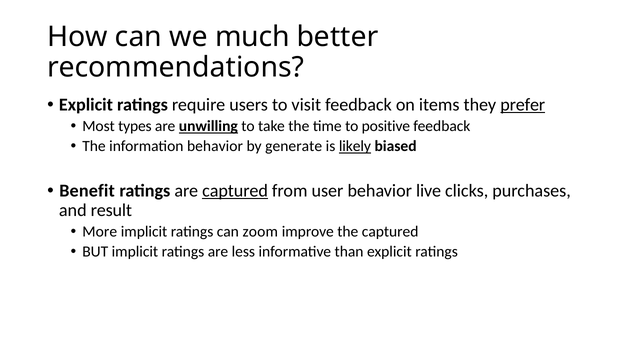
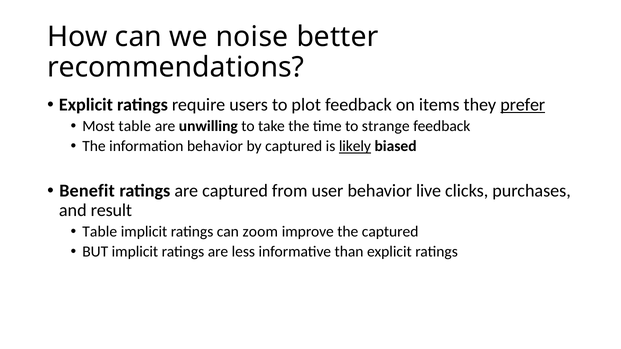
much: much -> noise
visit: visit -> plot
Most types: types -> table
unwilling underline: present -> none
positive: positive -> strange
by generate: generate -> captured
captured at (235, 191) underline: present -> none
More at (100, 232): More -> Table
